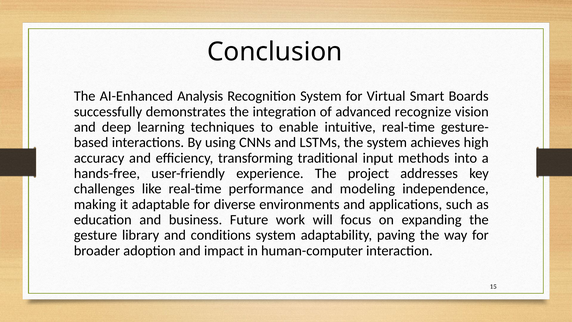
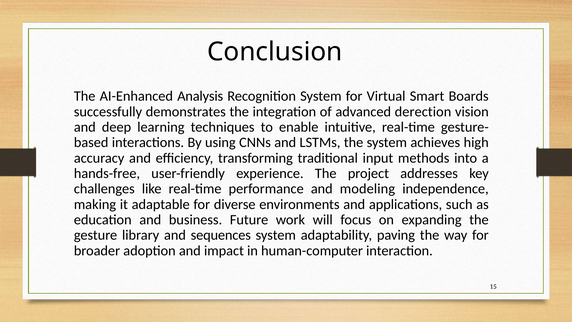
recognize: recognize -> derection
conditions: conditions -> sequences
